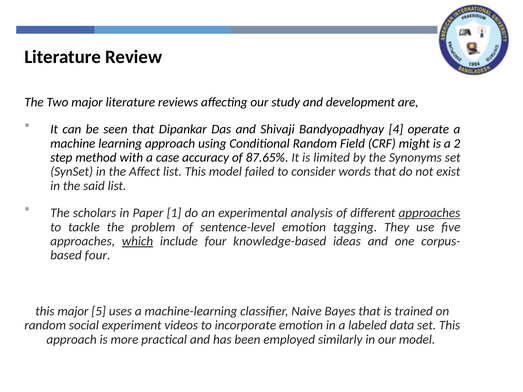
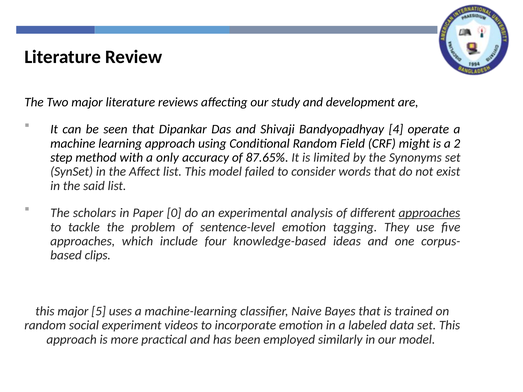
case: case -> only
1: 1 -> 0
which underline: present -> none
four at (98, 255): four -> clips
